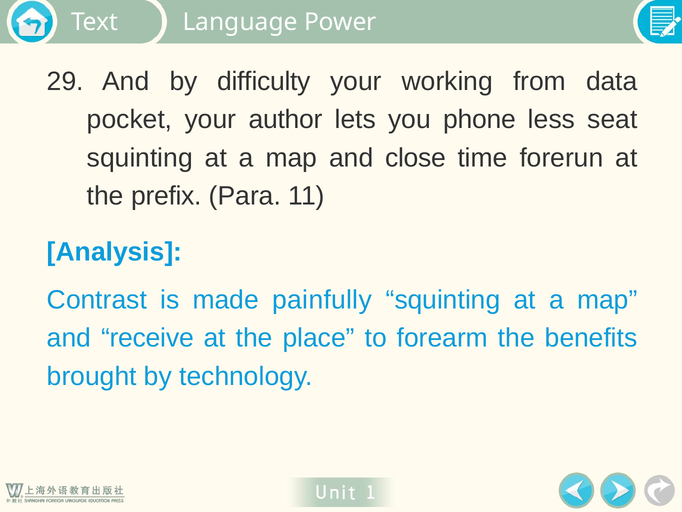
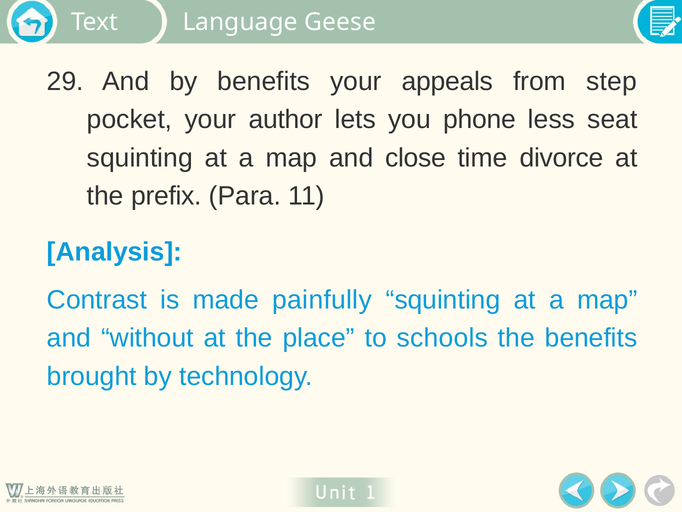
Power: Power -> Geese
by difficulty: difficulty -> benefits
working: working -> appeals
data: data -> step
forerun: forerun -> divorce
receive: receive -> without
forearm: forearm -> schools
